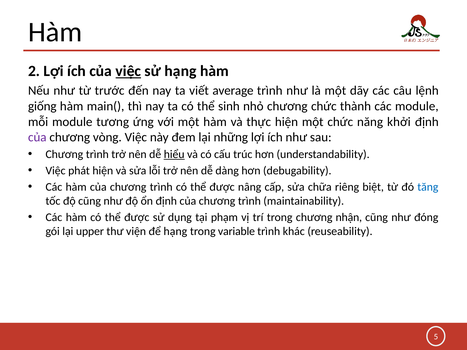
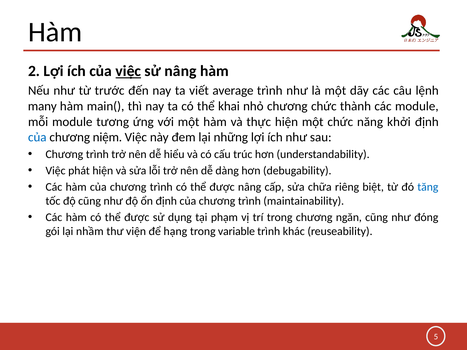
sử hạng: hạng -> nâng
giống: giống -> many
sinh: sinh -> khai
của at (37, 137) colour: purple -> blue
vòng: vòng -> niệm
hiểu underline: present -> none
nhận: nhận -> ngăn
upper: upper -> nhầm
